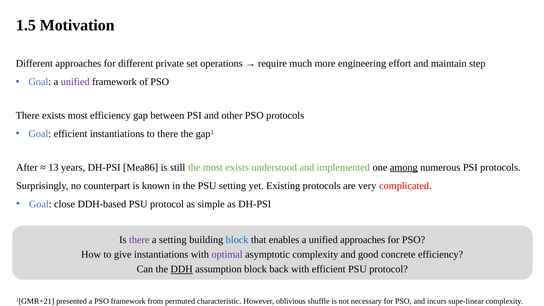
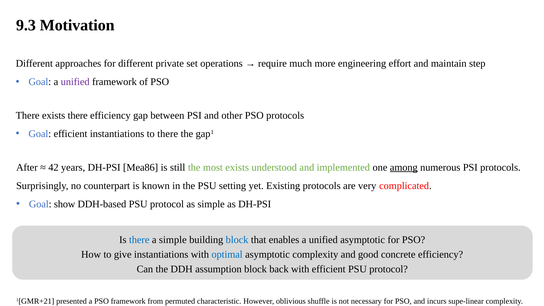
1.5: 1.5 -> 9.3
exists most: most -> there
13: 13 -> 42
close: close -> show
there at (139, 240) colour: purple -> blue
a setting: setting -> simple
unified approaches: approaches -> asymptotic
optimal colour: purple -> blue
DDH underline: present -> none
